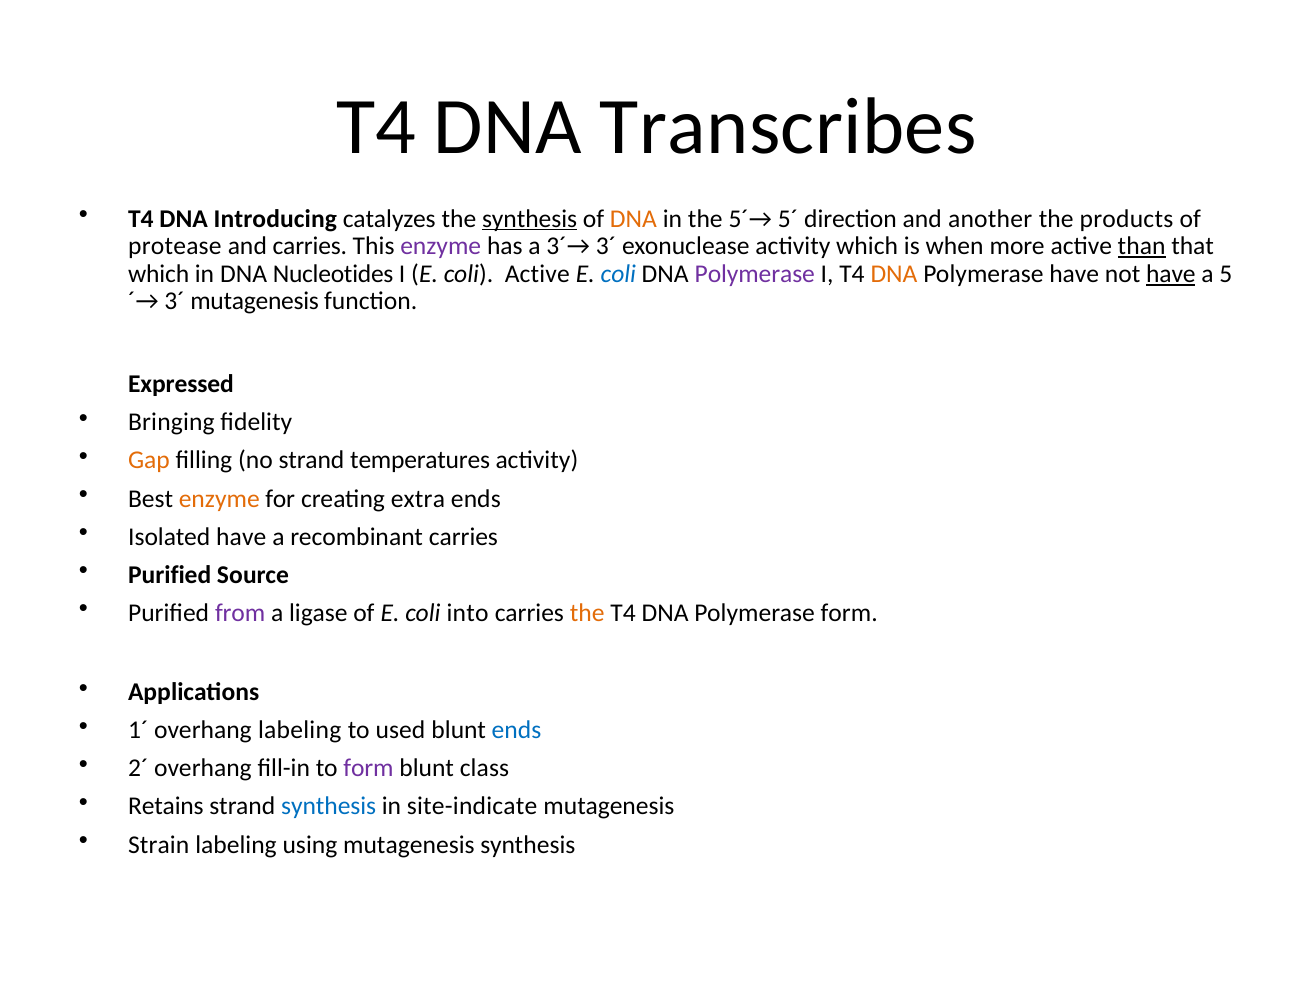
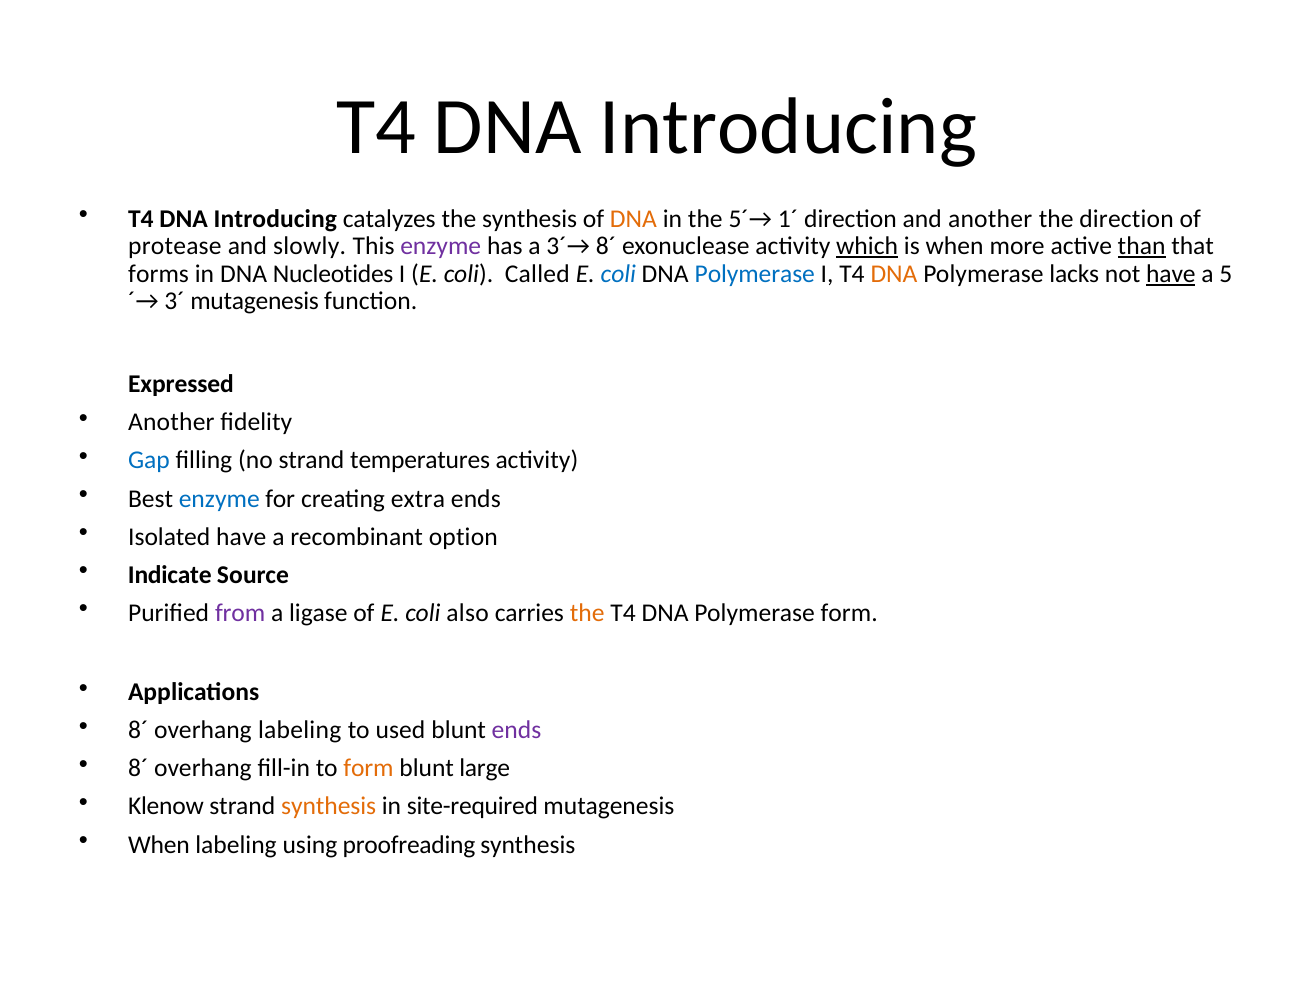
Transcribes at (788, 127): Transcribes -> Introducing
synthesis at (530, 219) underline: present -> none
5´: 5´ -> 1´
the products: products -> direction
and carries: carries -> slowly
3´→ 3´: 3´ -> 8´
which at (867, 246) underline: none -> present
which at (159, 274): which -> forms
coli Active: Active -> Called
Polymerase at (755, 274) colour: purple -> blue
Polymerase have: have -> lacks
Bringing at (171, 423): Bringing -> Another
Gap colour: orange -> blue
enzyme at (219, 499) colour: orange -> blue
recombinant carries: carries -> option
Purified at (170, 575): Purified -> Indicate
into: into -> also
1´ at (138, 731): 1´ -> 8´
ends at (517, 731) colour: blue -> purple
2´ at (138, 769): 2´ -> 8´
form at (369, 769) colour: purple -> orange
class: class -> large
Retains: Retains -> Klenow
synthesis at (329, 807) colour: blue -> orange
site-indicate: site-indicate -> site-required
Strain at (159, 845): Strain -> When
using mutagenesis: mutagenesis -> proofreading
